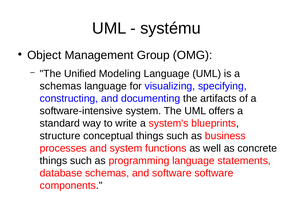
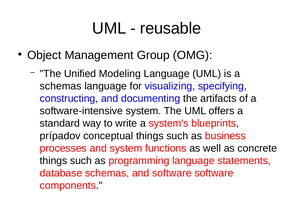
systému: systému -> reusable
structure: structure -> prípadov
